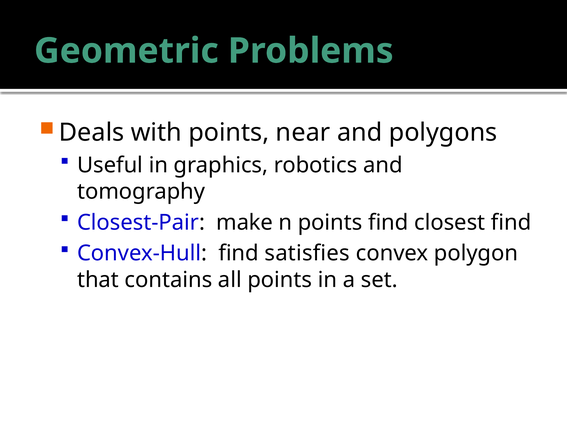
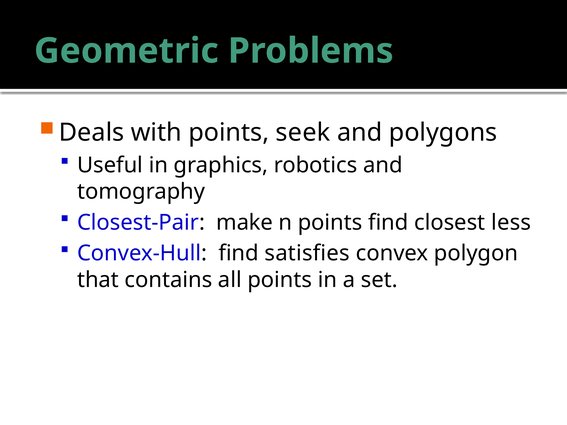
near: near -> seek
closest find: find -> less
